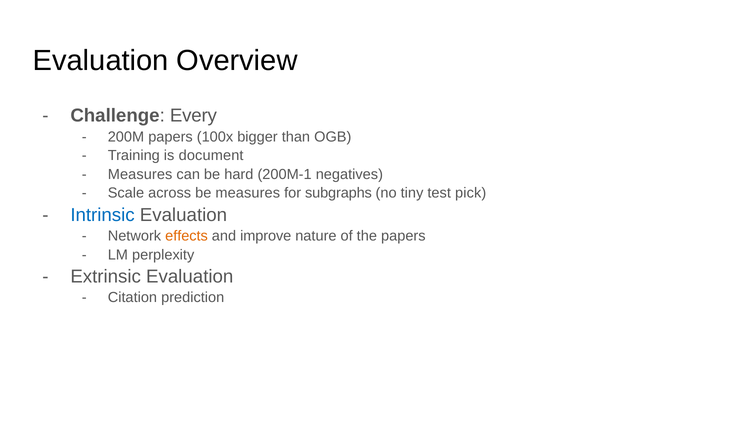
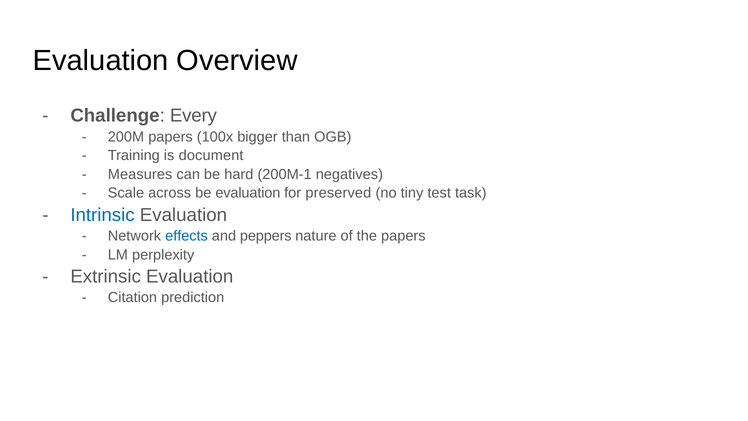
be measures: measures -> evaluation
subgraphs: subgraphs -> preserved
pick: pick -> task
effects colour: orange -> blue
improve: improve -> peppers
